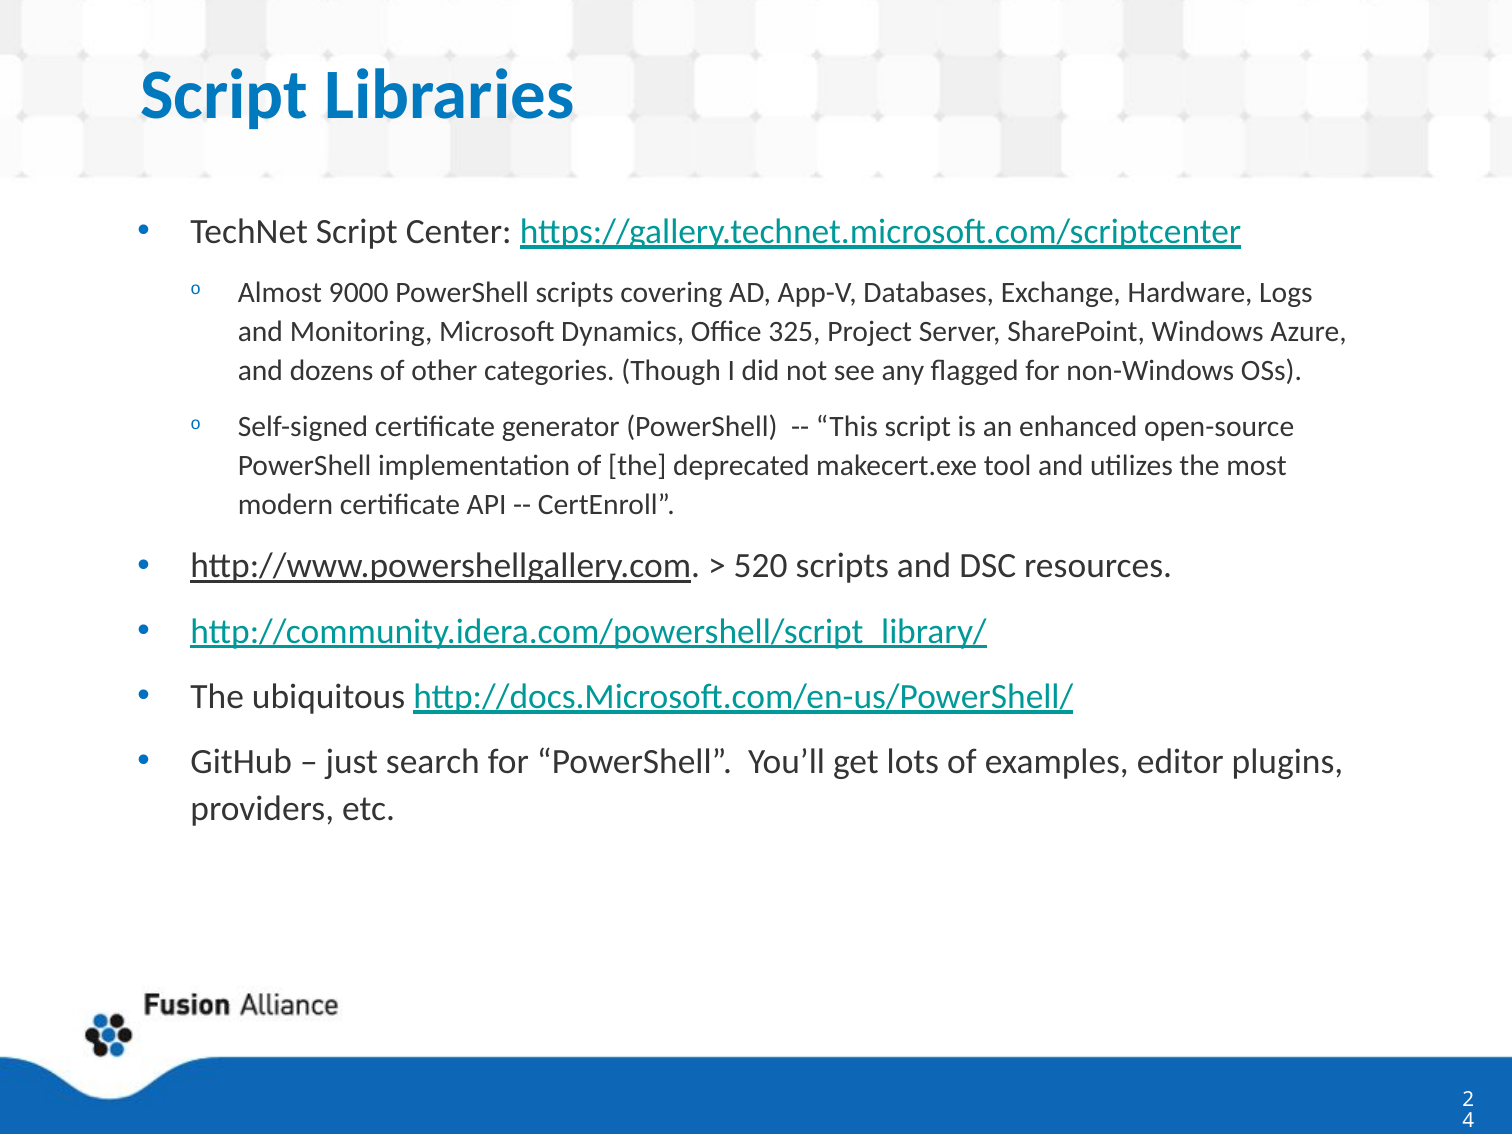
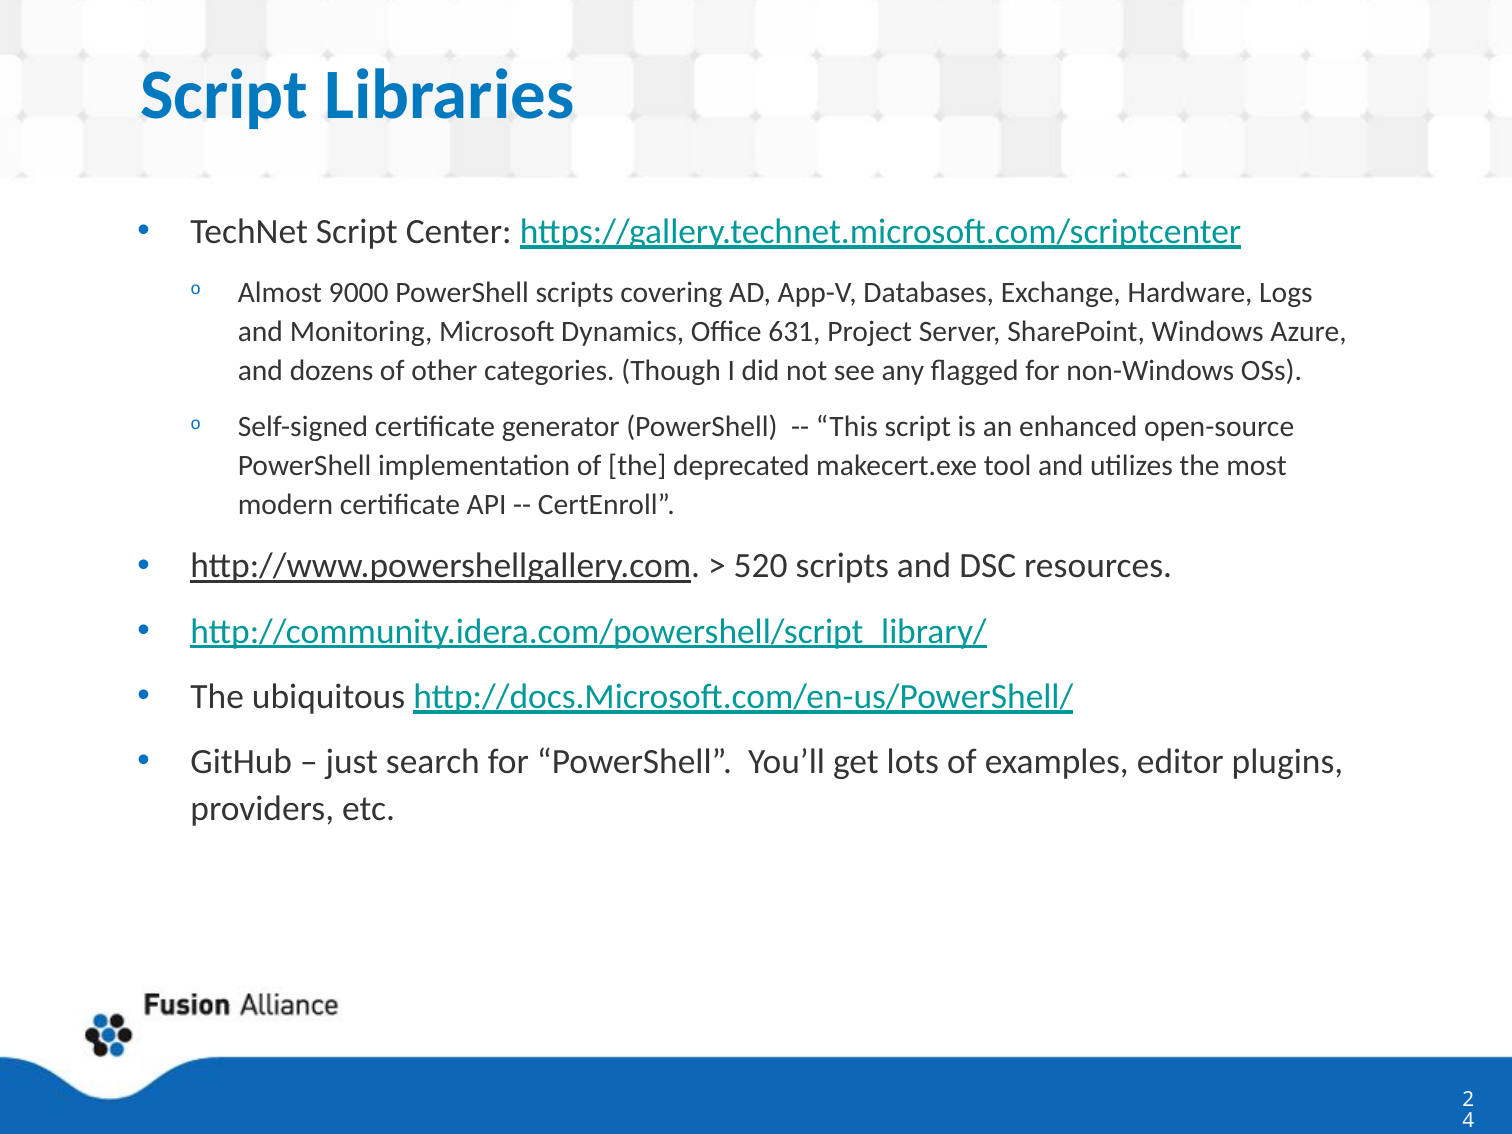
325: 325 -> 631
